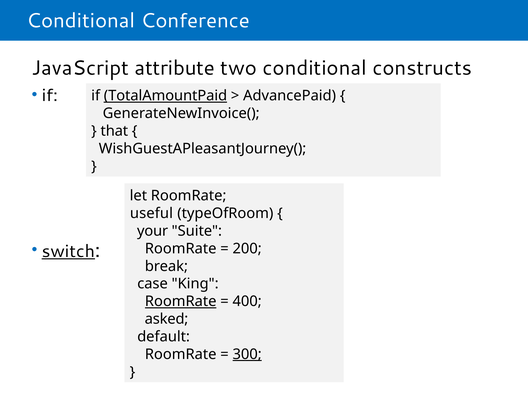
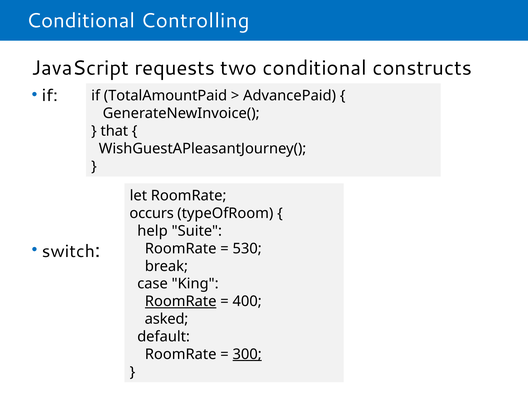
Conference: Conference -> Controlling
attribute: attribute -> requests
TotalAmountPaid underline: present -> none
useful: useful -> occurs
your: your -> help
switch underline: present -> none
200: 200 -> 530
